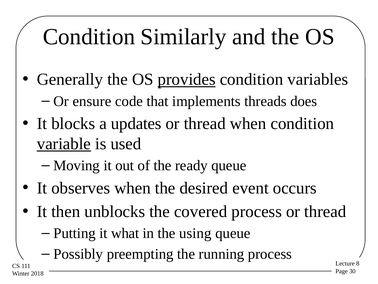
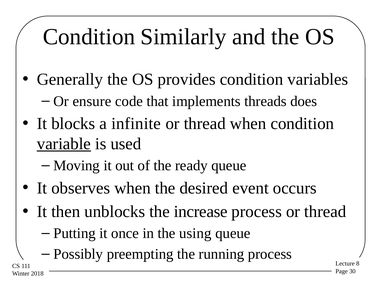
provides underline: present -> none
updates: updates -> infinite
covered: covered -> increase
what: what -> once
